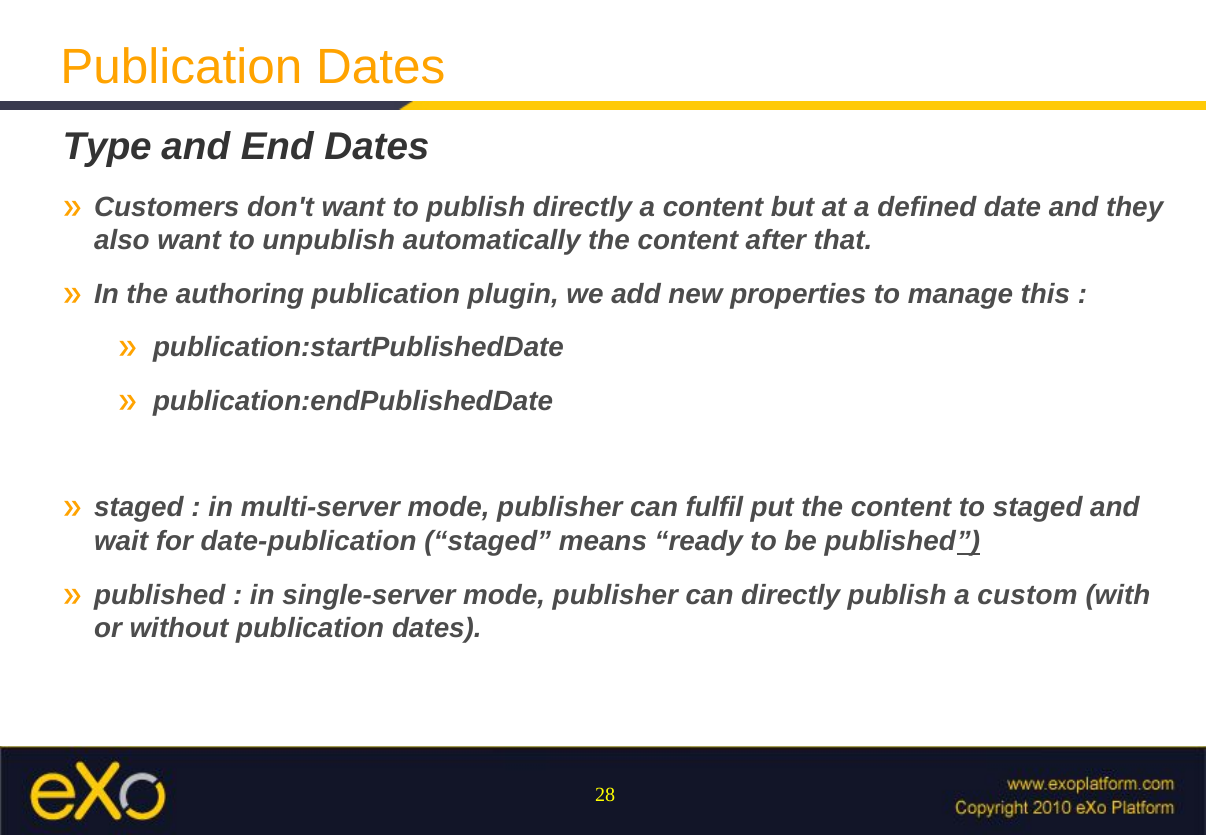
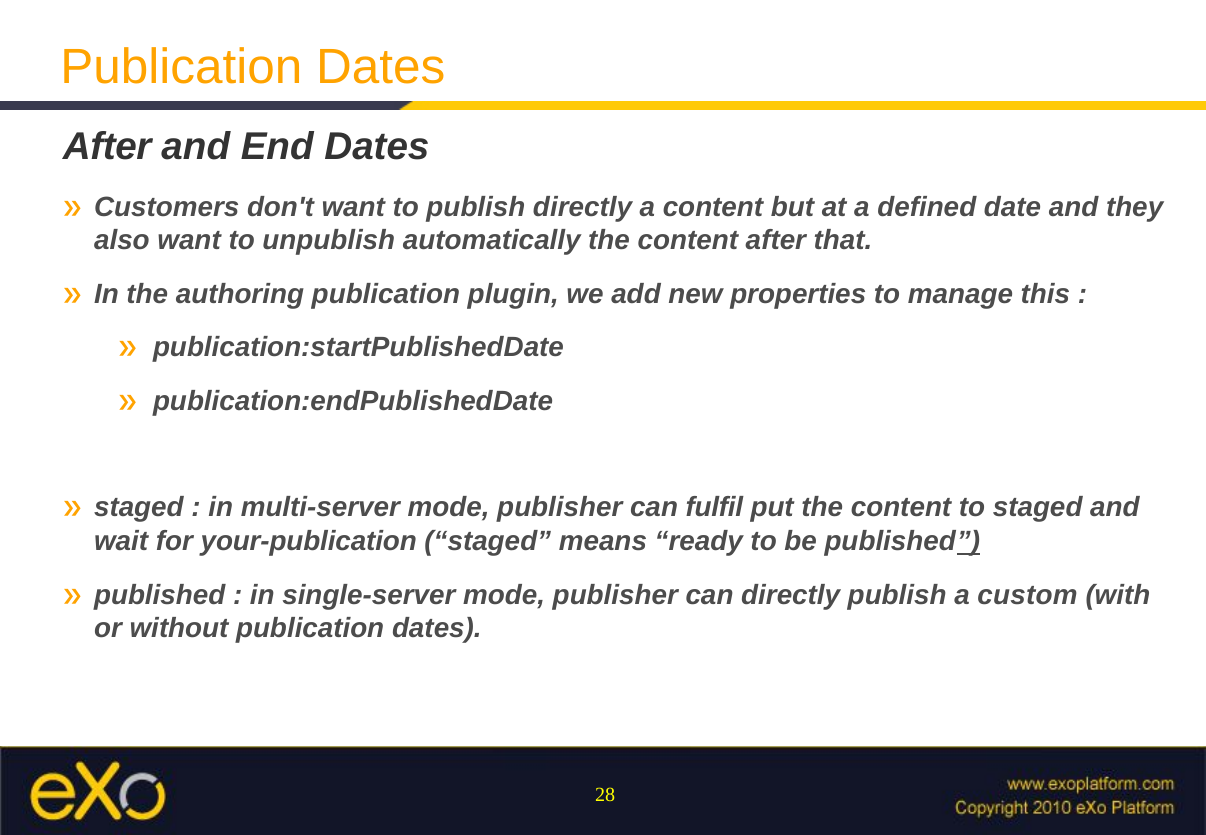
Type at (107, 147): Type -> After
date-publication: date-publication -> your-publication
